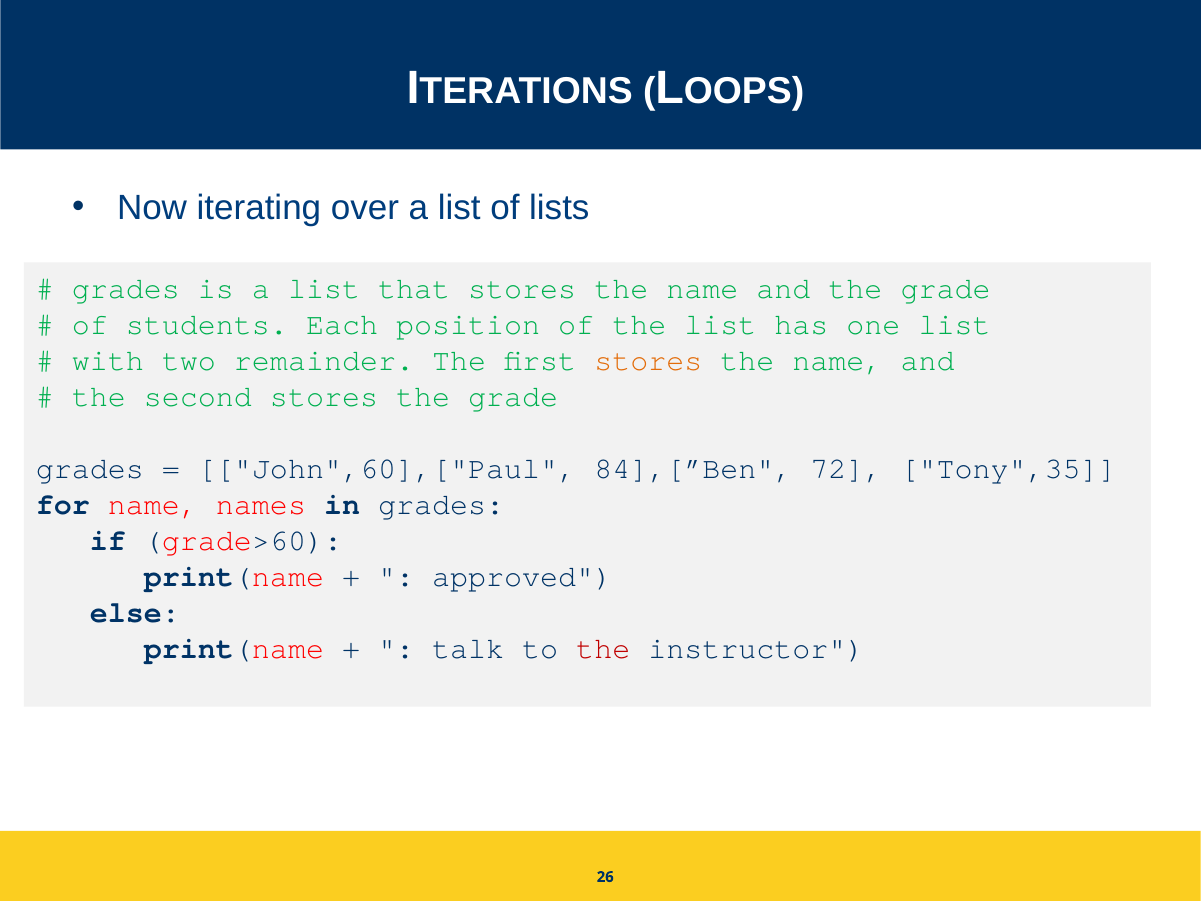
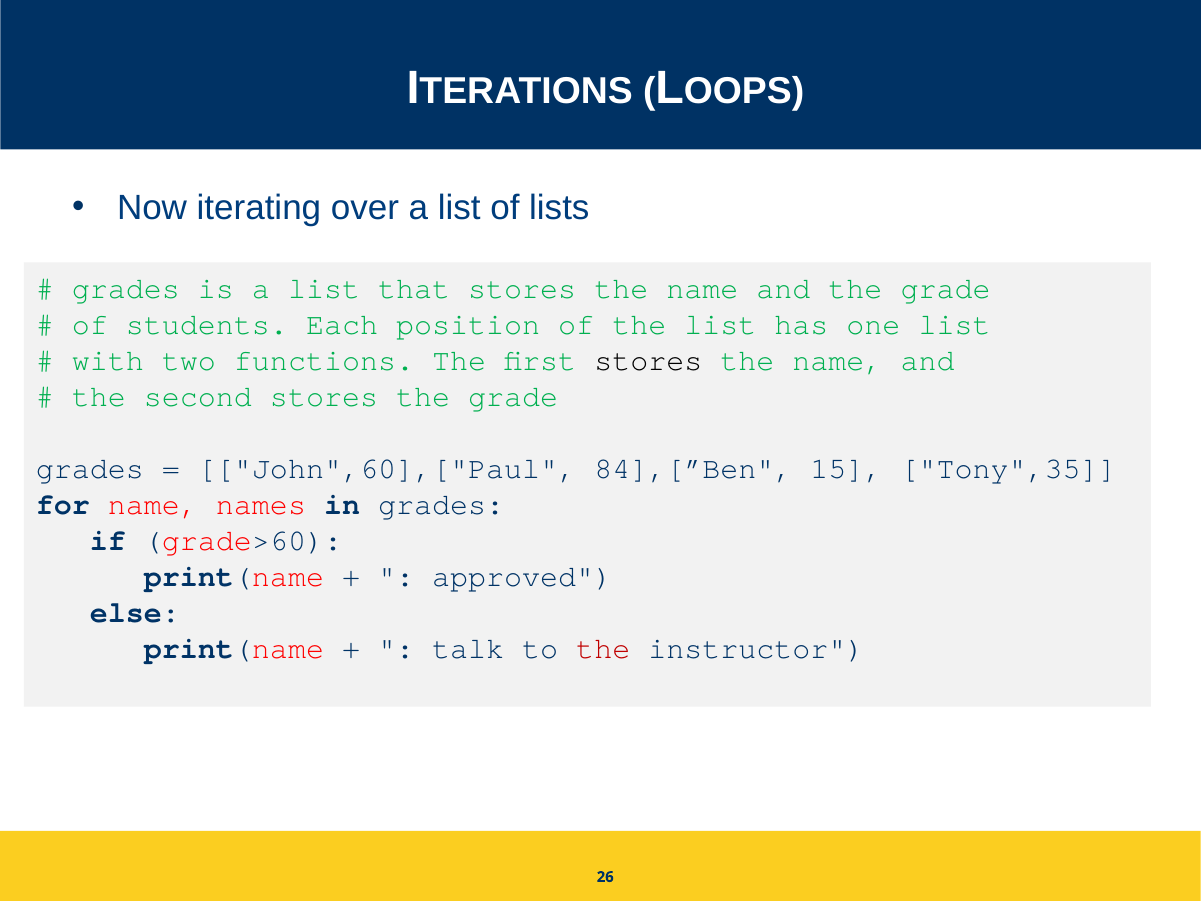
remainder: remainder -> functions
stores at (648, 360) colour: orange -> black
72: 72 -> 15
